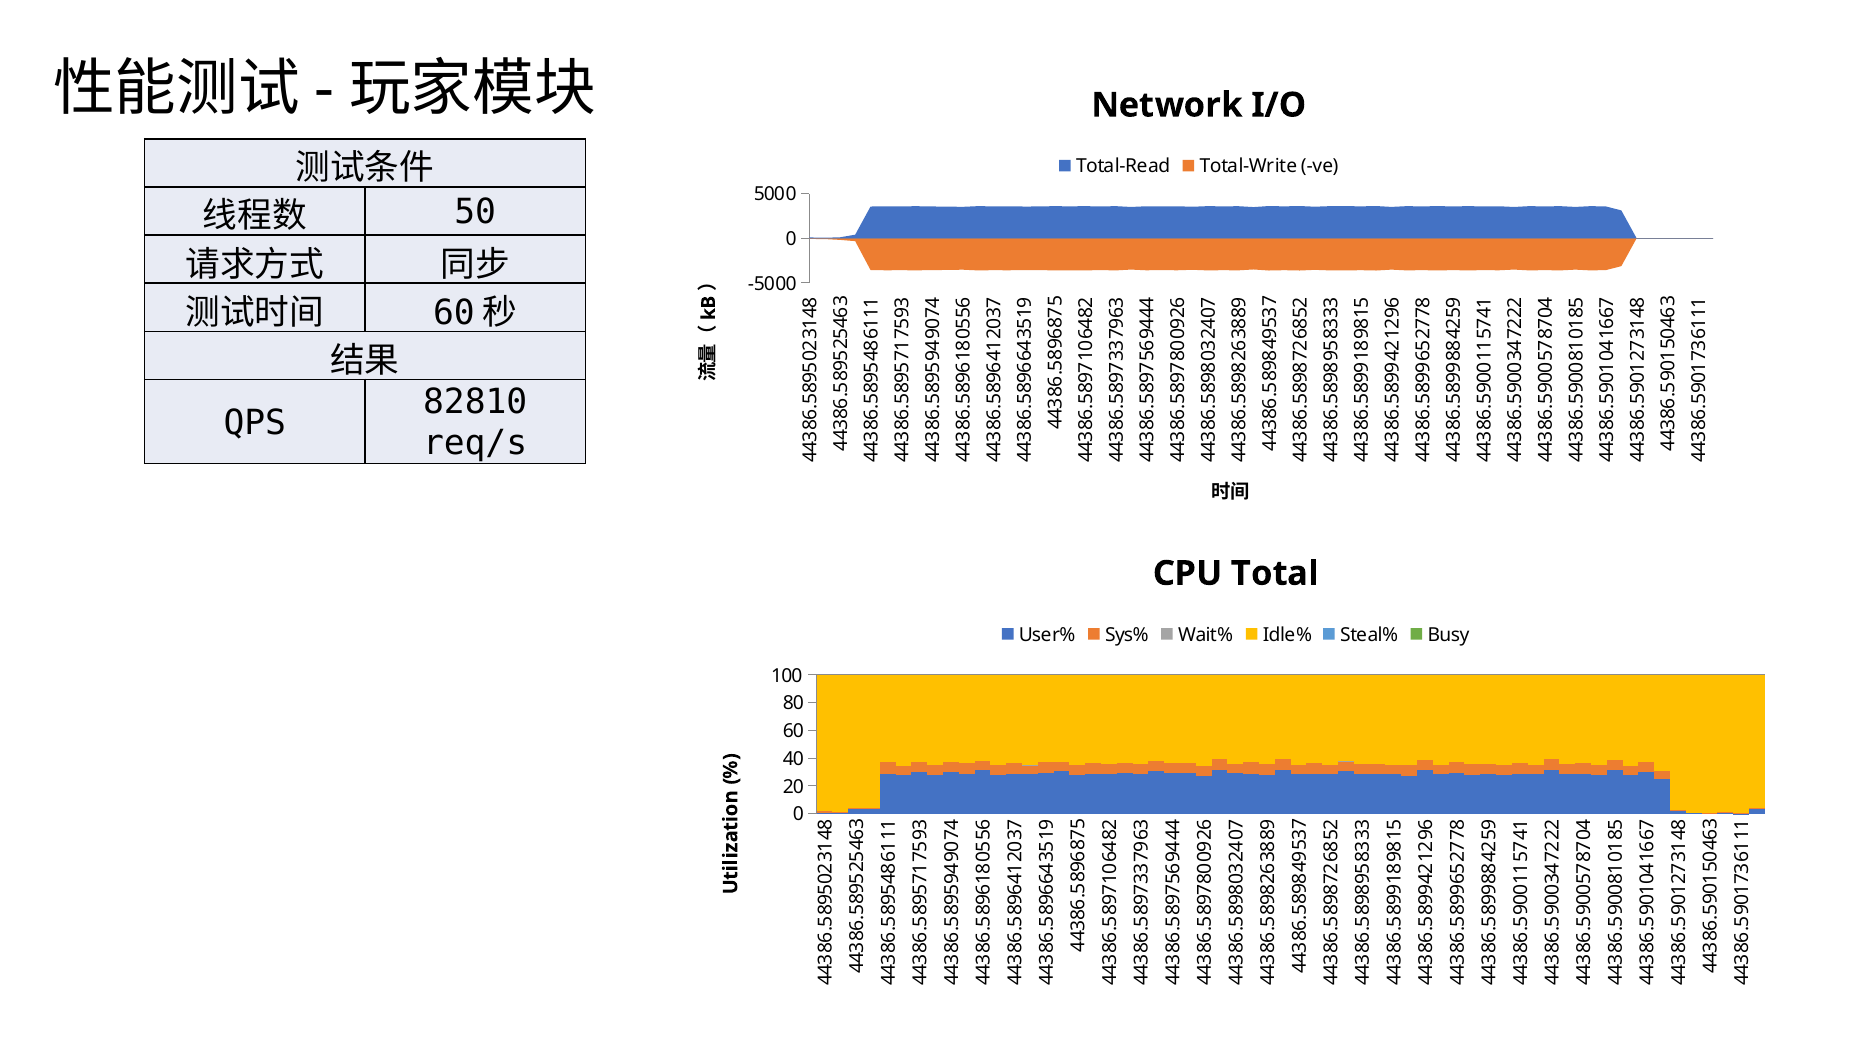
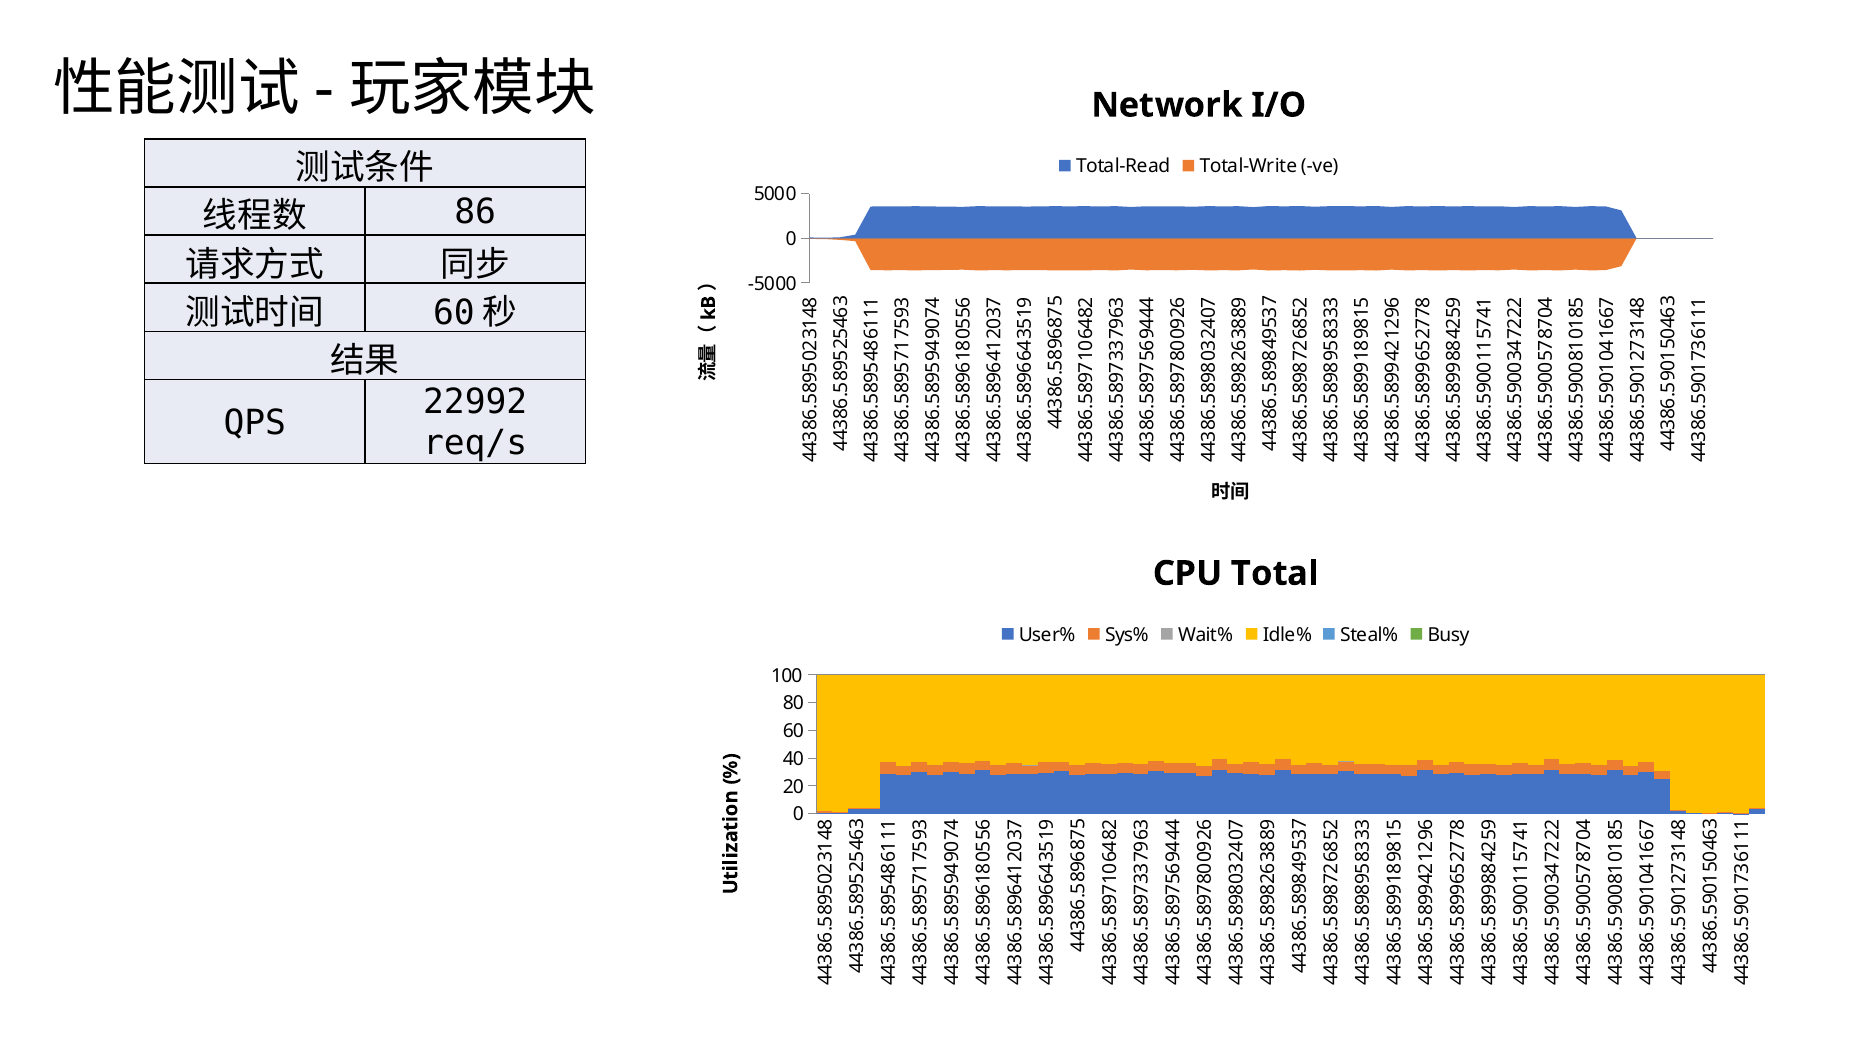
50: 50 -> 86
82810: 82810 -> 22992
